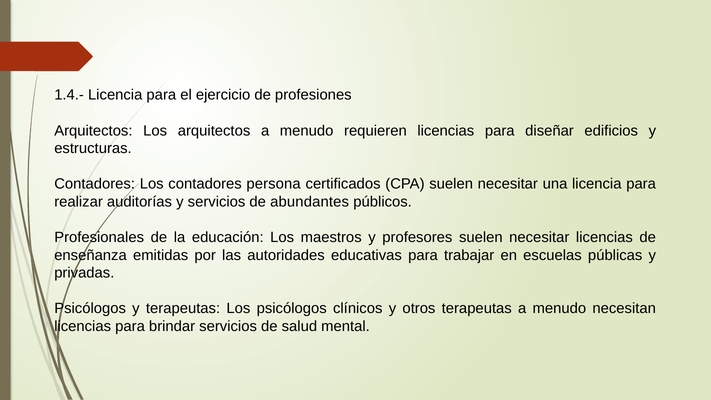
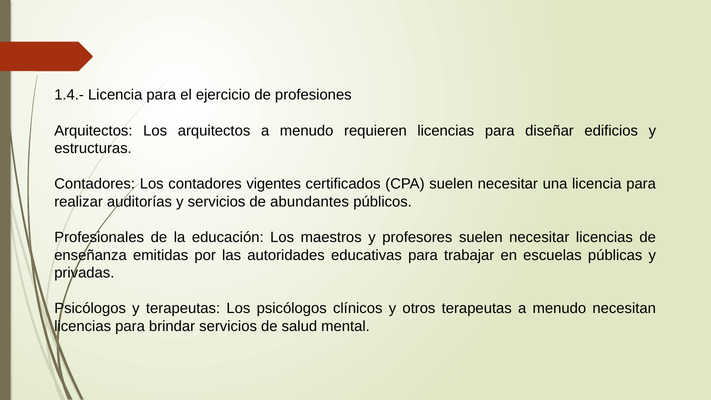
persona: persona -> vigentes
